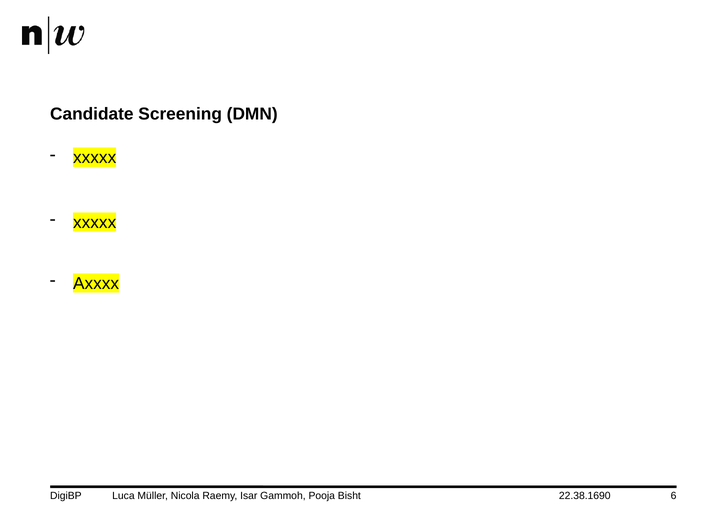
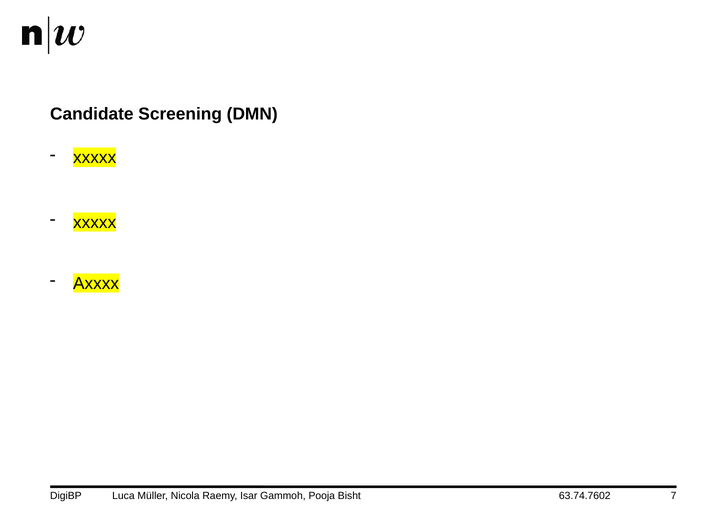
22.38.1690: 22.38.1690 -> 63.74.7602
6: 6 -> 7
